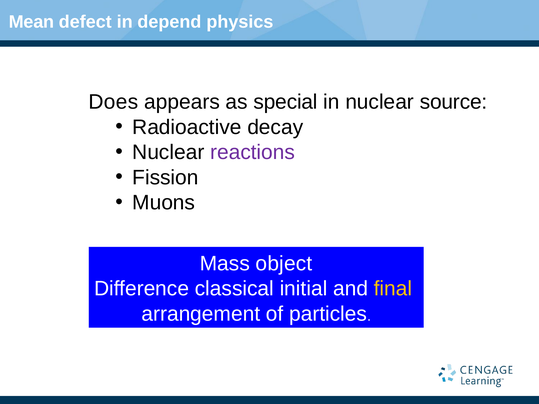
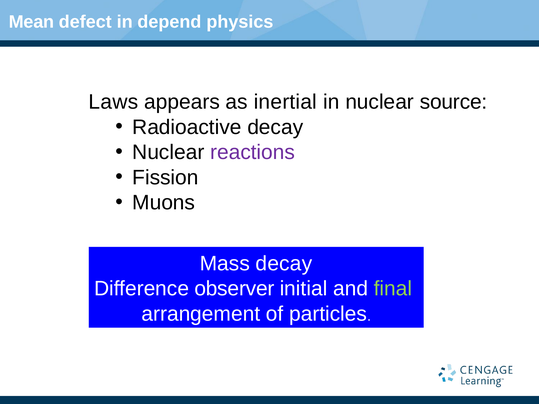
Does: Does -> Laws
special: special -> inertial
Mass object: object -> decay
classical: classical -> observer
final colour: yellow -> light green
